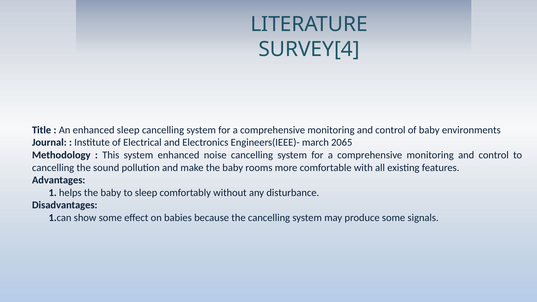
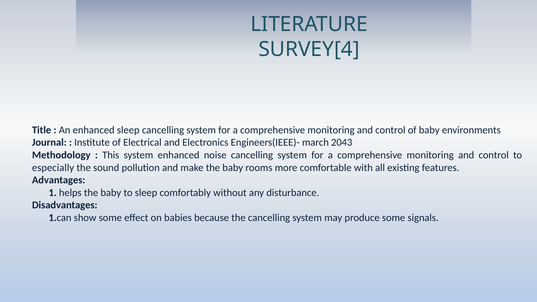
2065: 2065 -> 2043
cancelling at (53, 168): cancelling -> especially
